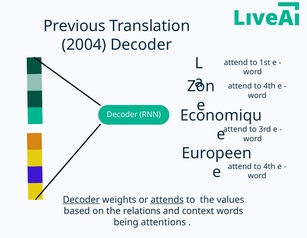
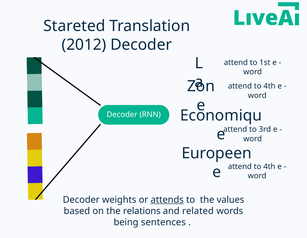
Previous: Previous -> Stareted
2004: 2004 -> 2012
Decoder at (81, 199) underline: present -> none
context: context -> related
attentions: attentions -> sentences
